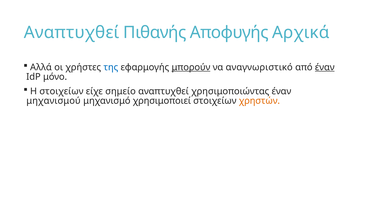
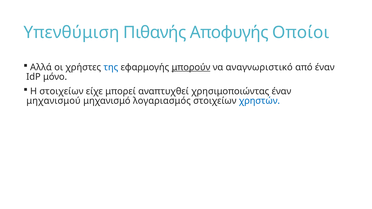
Αναπτυχθεί at (72, 33): Αναπτυχθεί -> Υπενθύμιση
Αρχικά: Αρχικά -> Οποίοι
έναν at (325, 67) underline: present -> none
σημείο: σημείο -> μπορεί
χρησιμοποιεί: χρησιμοποιεί -> λογαριασμός
χρηστών colour: orange -> blue
